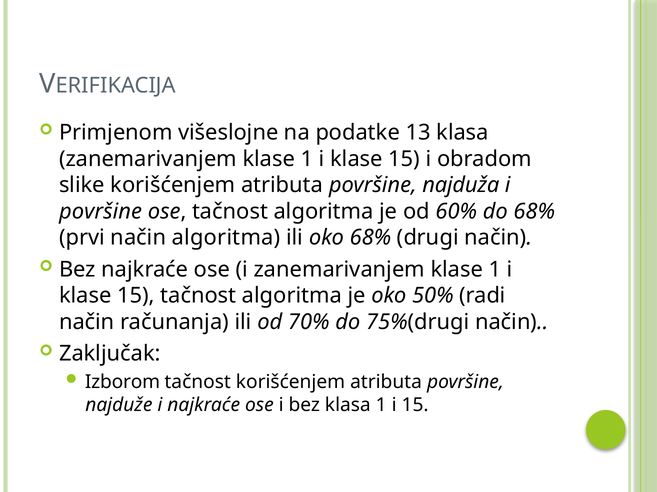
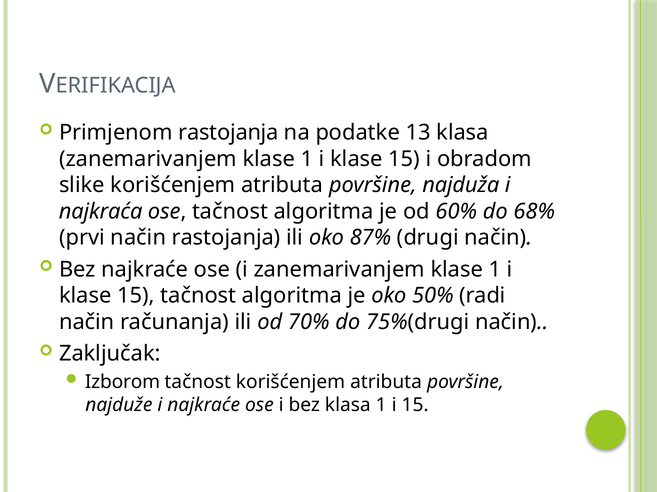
Primjenom višeslojne: višeslojne -> rastojanja
površine at (101, 212): površine -> najkraća
način algoritma: algoritma -> rastojanja
oko 68%: 68% -> 87%
